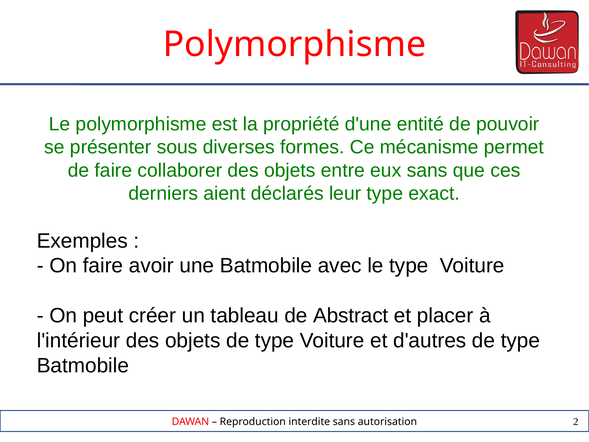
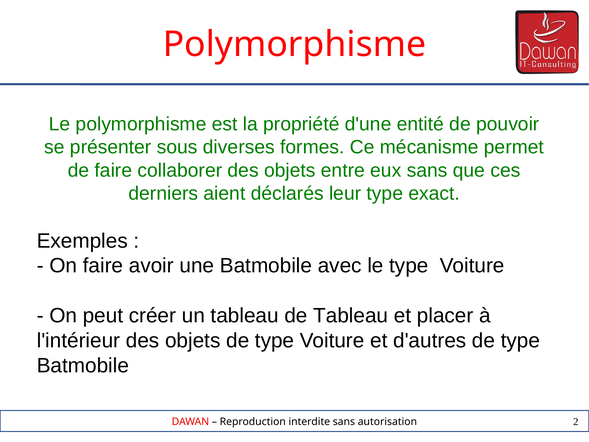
de Abstract: Abstract -> Tableau
